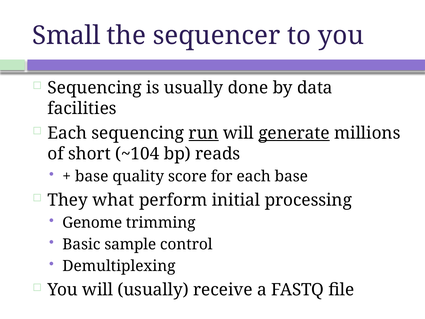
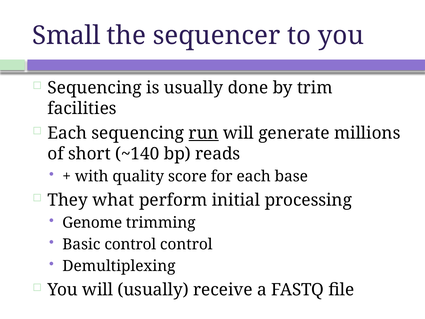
data: data -> trim
generate underline: present -> none
~104: ~104 -> ~140
base at (92, 176): base -> with
Basic sample: sample -> control
